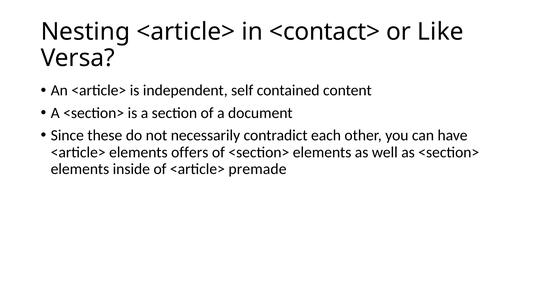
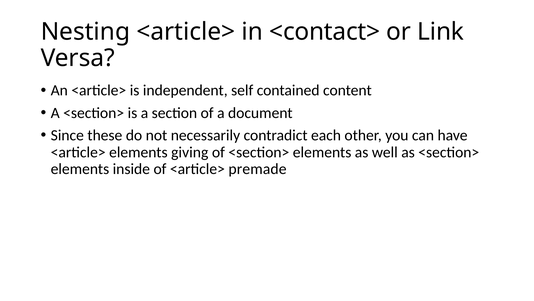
Like: Like -> Link
offers: offers -> giving
